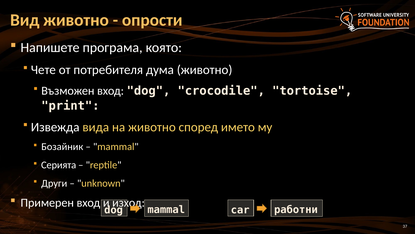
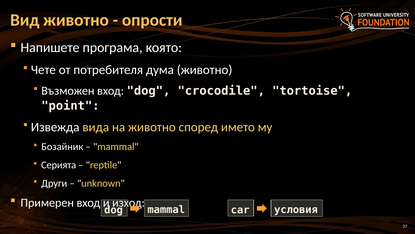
print: print -> point
работни: работни -> условия
